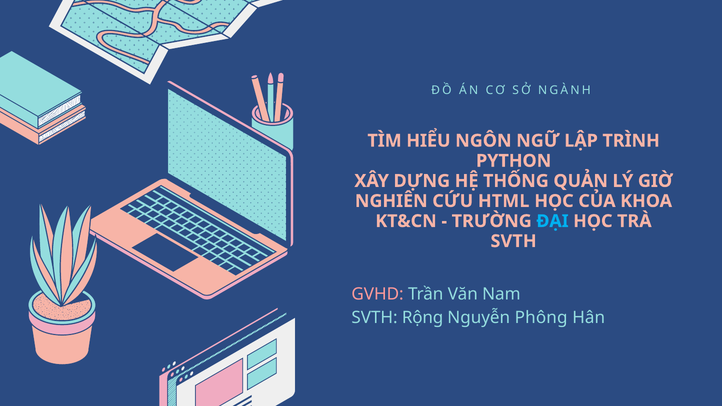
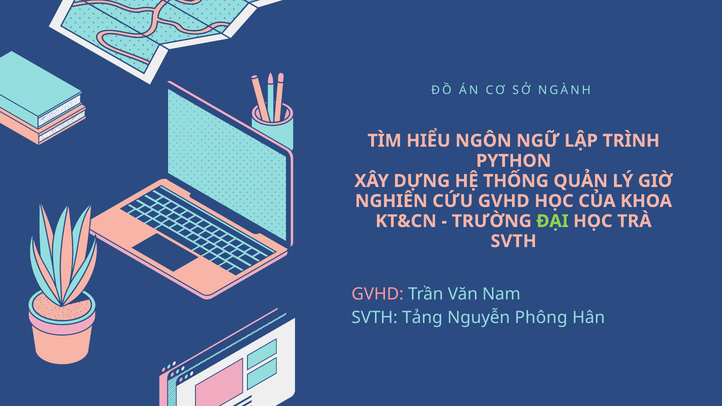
CỨU HTML: HTML -> GVHD
ĐẠI colour: light blue -> light green
Rộng: Rộng -> Tảng
